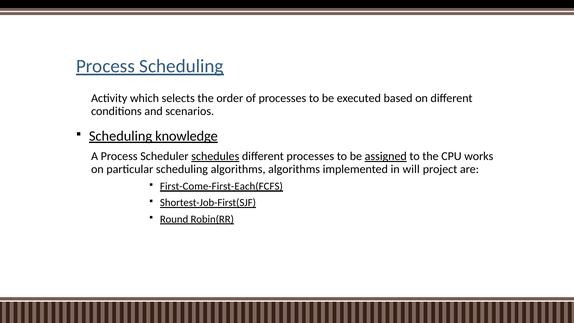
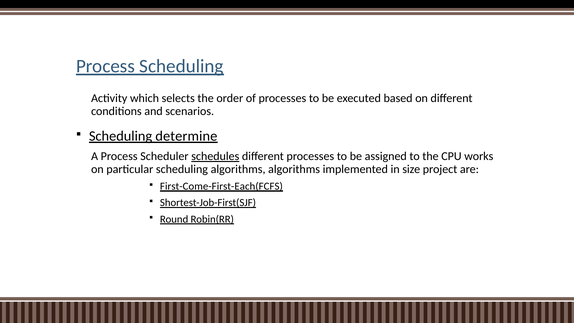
knowledge: knowledge -> determine
assigned underline: present -> none
will: will -> size
